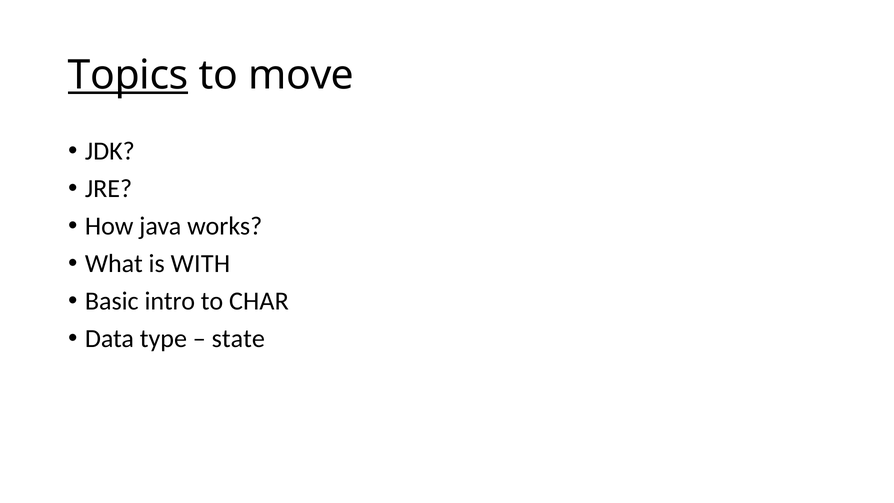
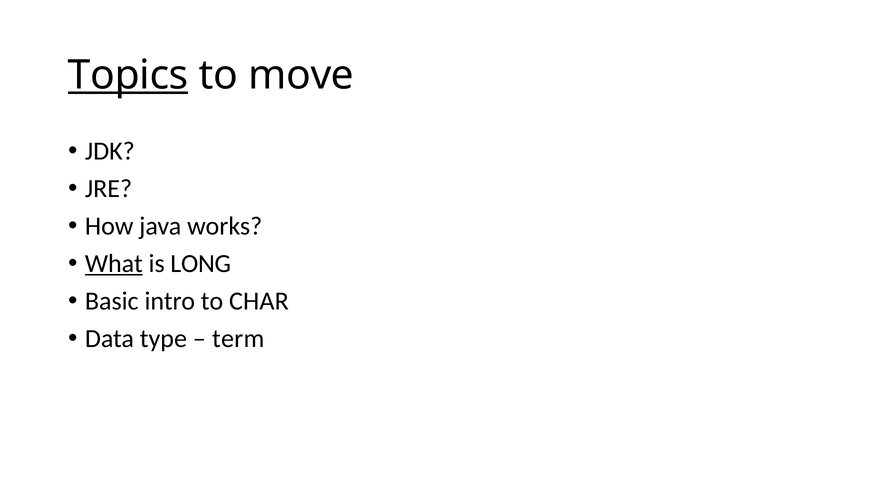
What underline: none -> present
WITH: WITH -> LONG
state: state -> term
